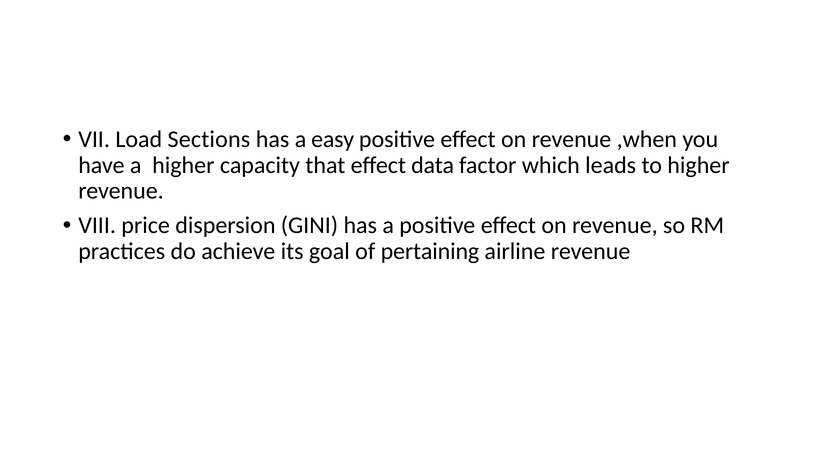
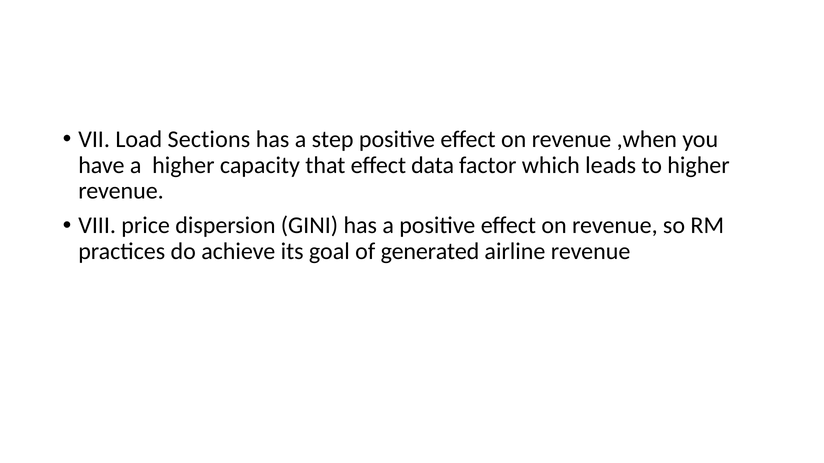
easy: easy -> step
pertaining: pertaining -> generated
